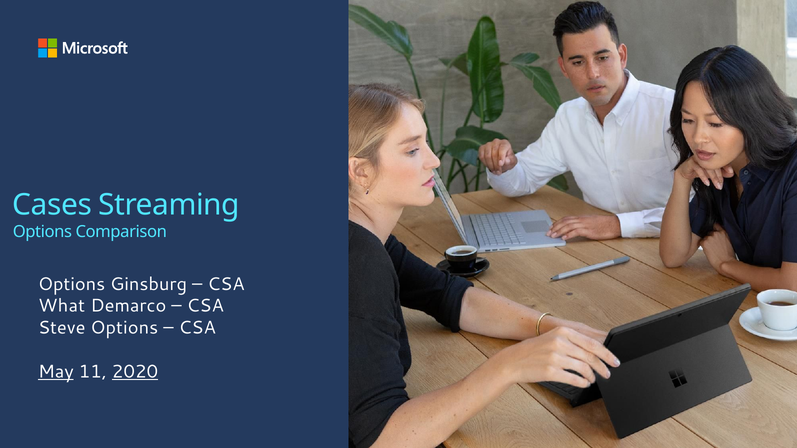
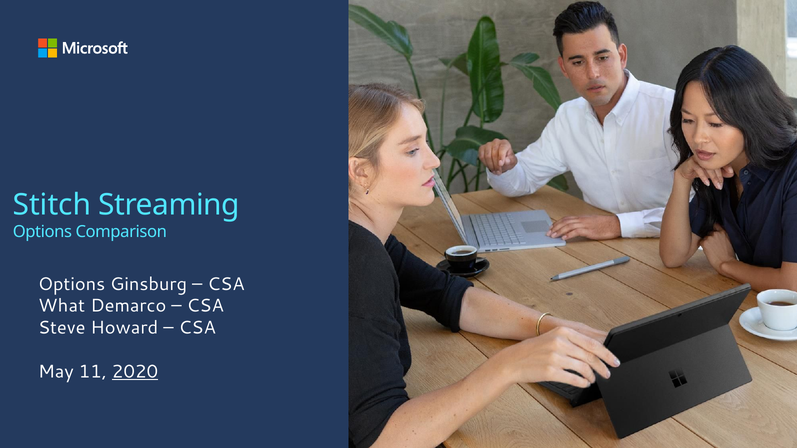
Cases: Cases -> Stitch
Steve Options: Options -> Howard
May underline: present -> none
